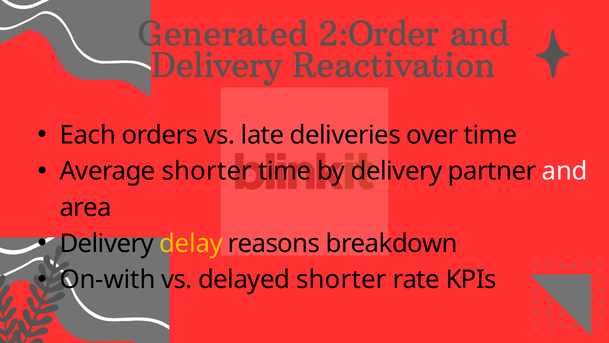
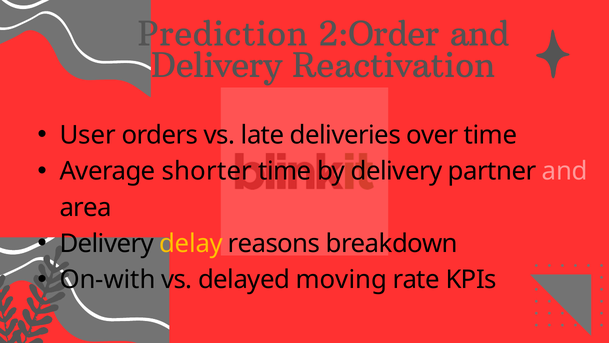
Generated: Generated -> Prediction
Each: Each -> User
and at (565, 171) colour: white -> pink
delayed shorter: shorter -> moving
